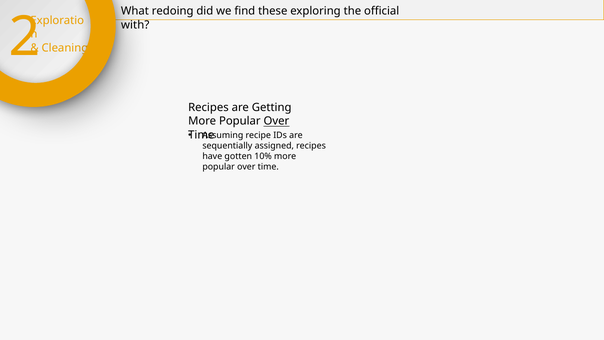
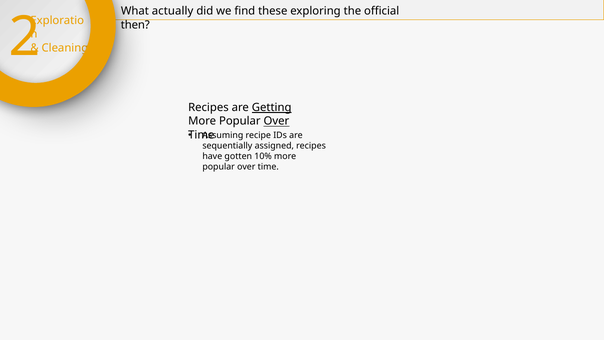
redoing: redoing -> actually
with: with -> then
Getting underline: none -> present
